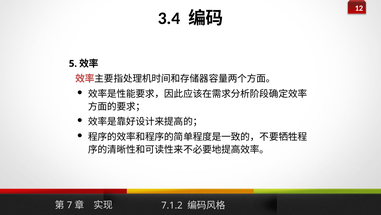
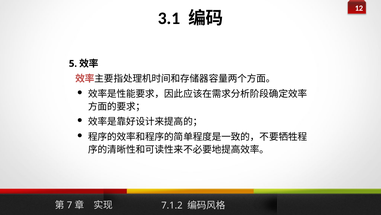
3.4: 3.4 -> 3.1
